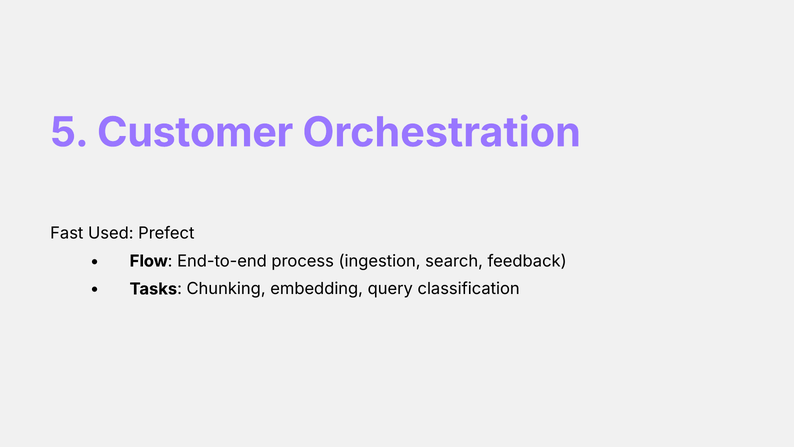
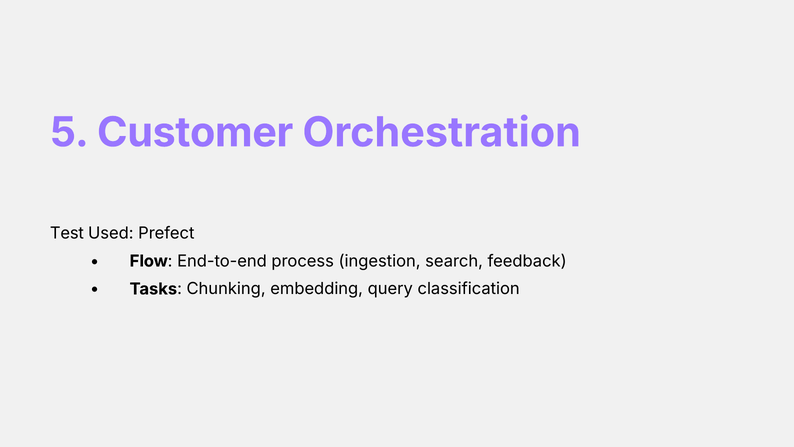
Fast: Fast -> Test
